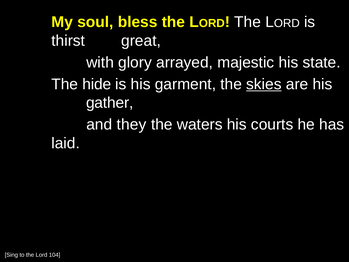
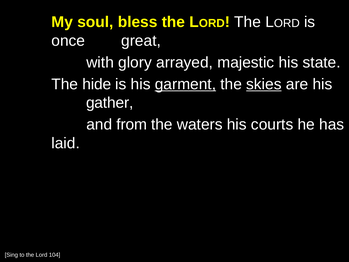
thirst: thirst -> once
garment underline: none -> present
they: they -> from
